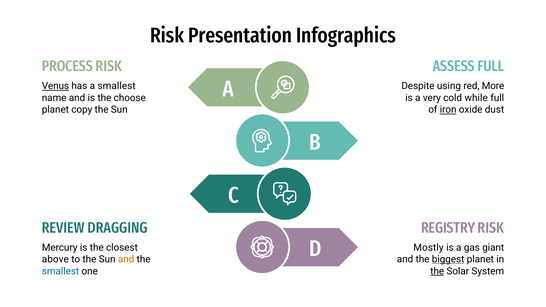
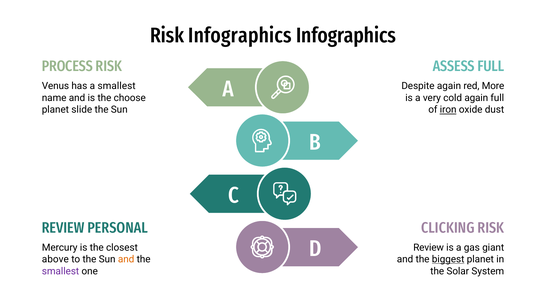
Risk Presentation: Presentation -> Infographics
Venus underline: present -> none
Despite using: using -> again
cold while: while -> again
copy: copy -> slide
DRAGGING: DRAGGING -> PERSONAL
REGISTRY: REGISTRY -> CLICKING
Mostly at (428, 248): Mostly -> Review
smallest at (60, 271) colour: blue -> purple
the at (437, 271) underline: present -> none
